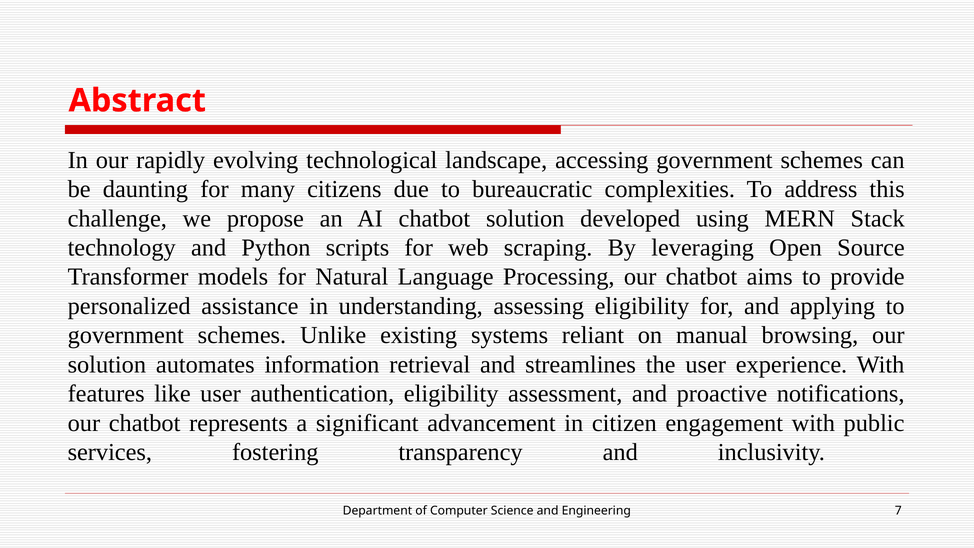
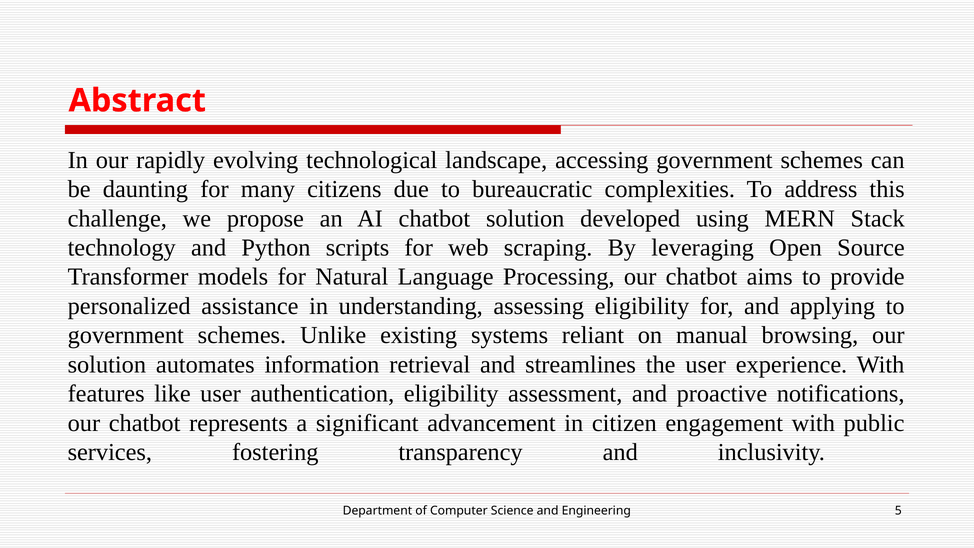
7: 7 -> 5
